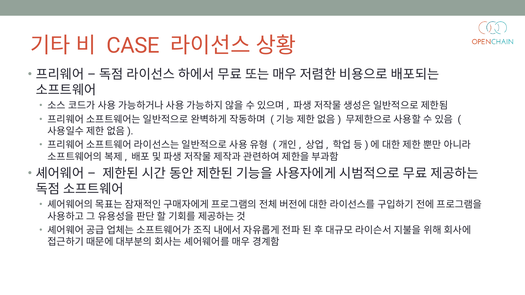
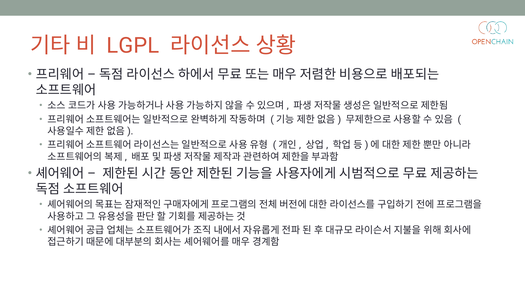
CASE: CASE -> LGPL
